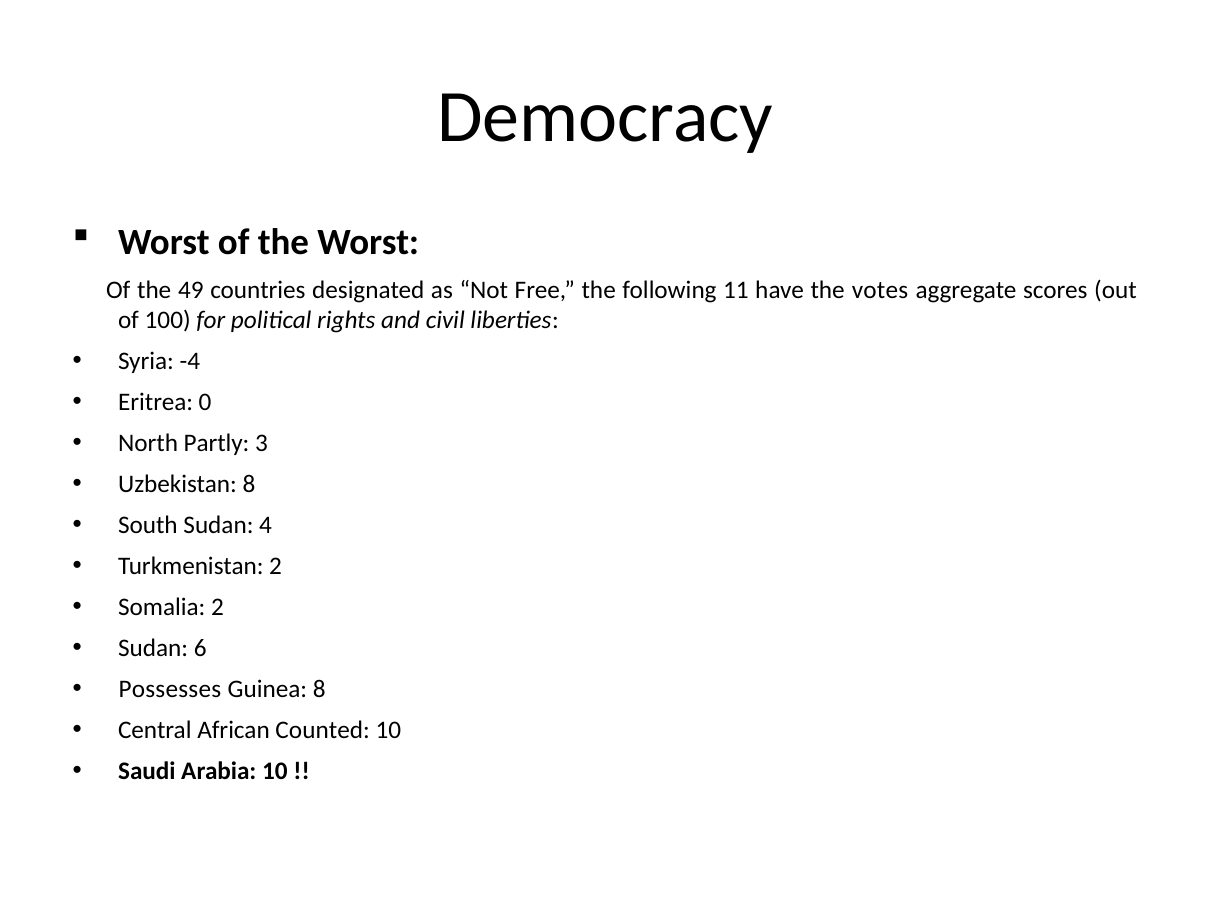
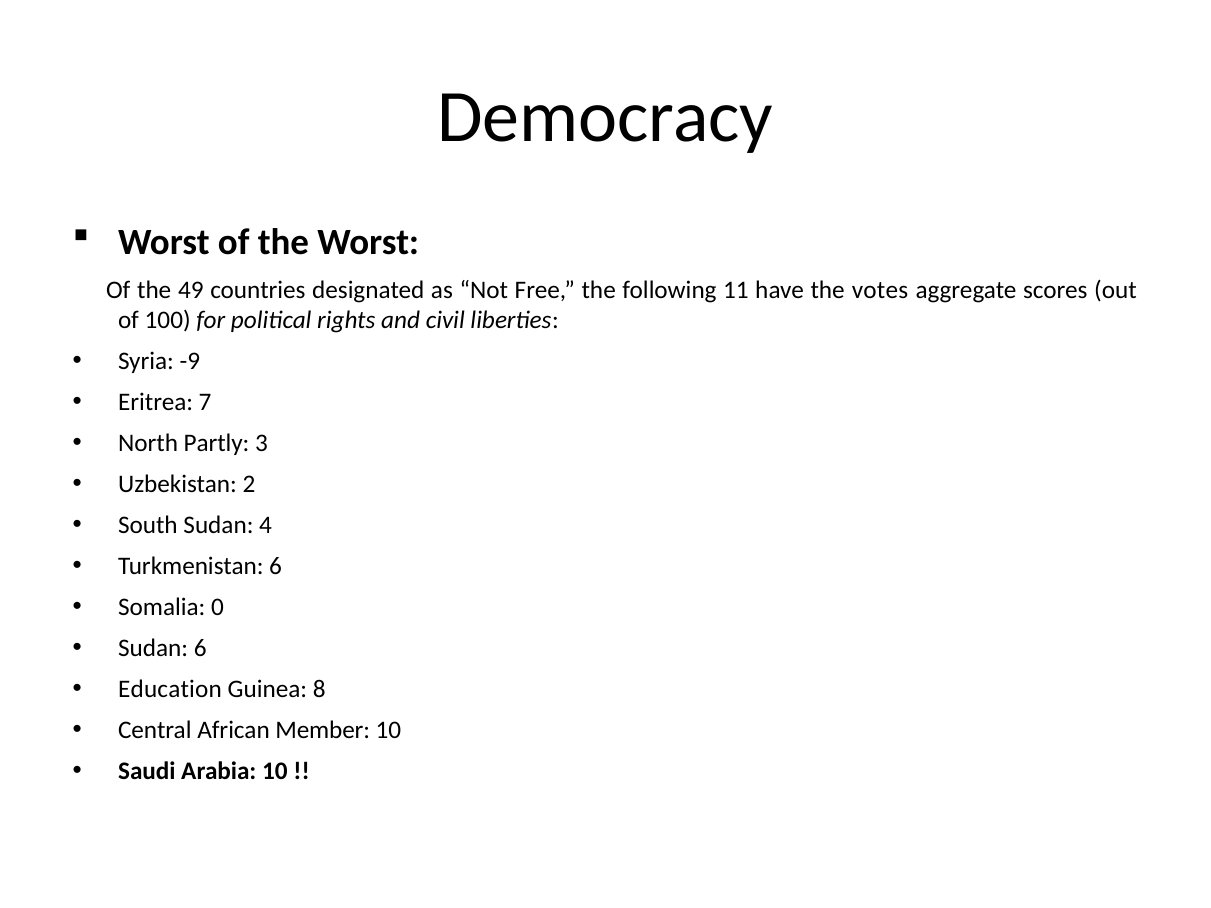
-4: -4 -> -9
0: 0 -> 7
Uzbekistan 8: 8 -> 2
Turkmenistan 2: 2 -> 6
Somalia 2: 2 -> 0
Possesses: Possesses -> Education
Counted: Counted -> Member
